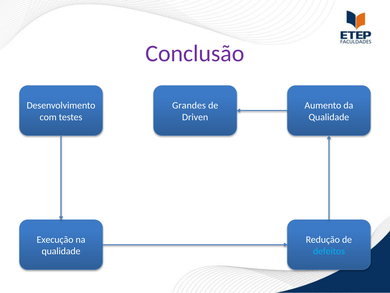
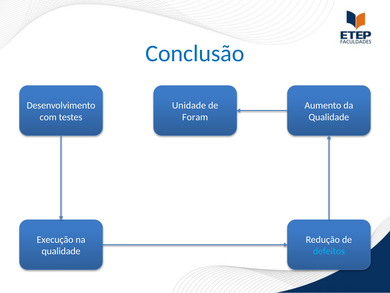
Conclusão colour: purple -> blue
Grandes: Grandes -> Unidade
Driven: Driven -> Foram
